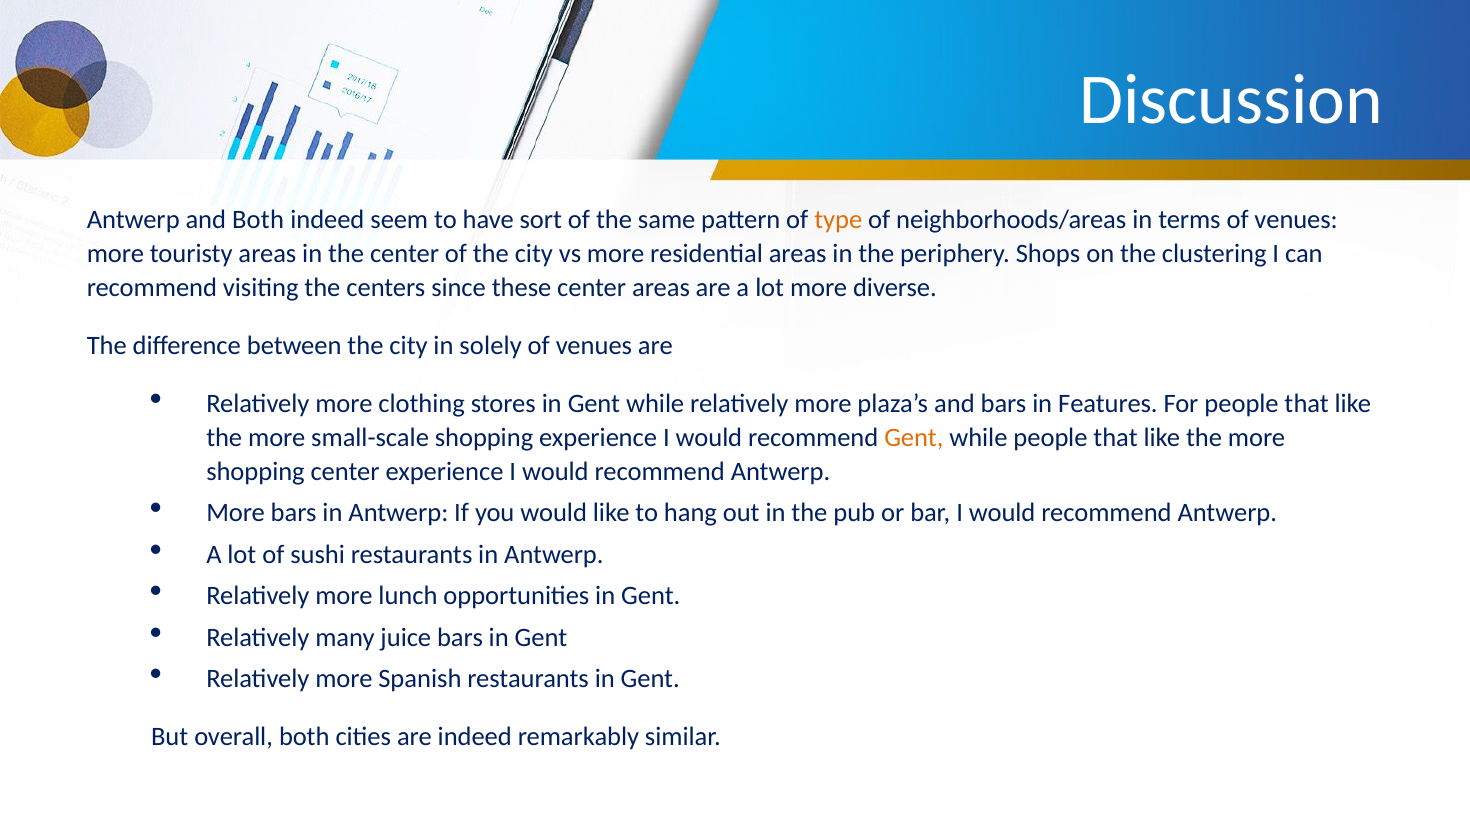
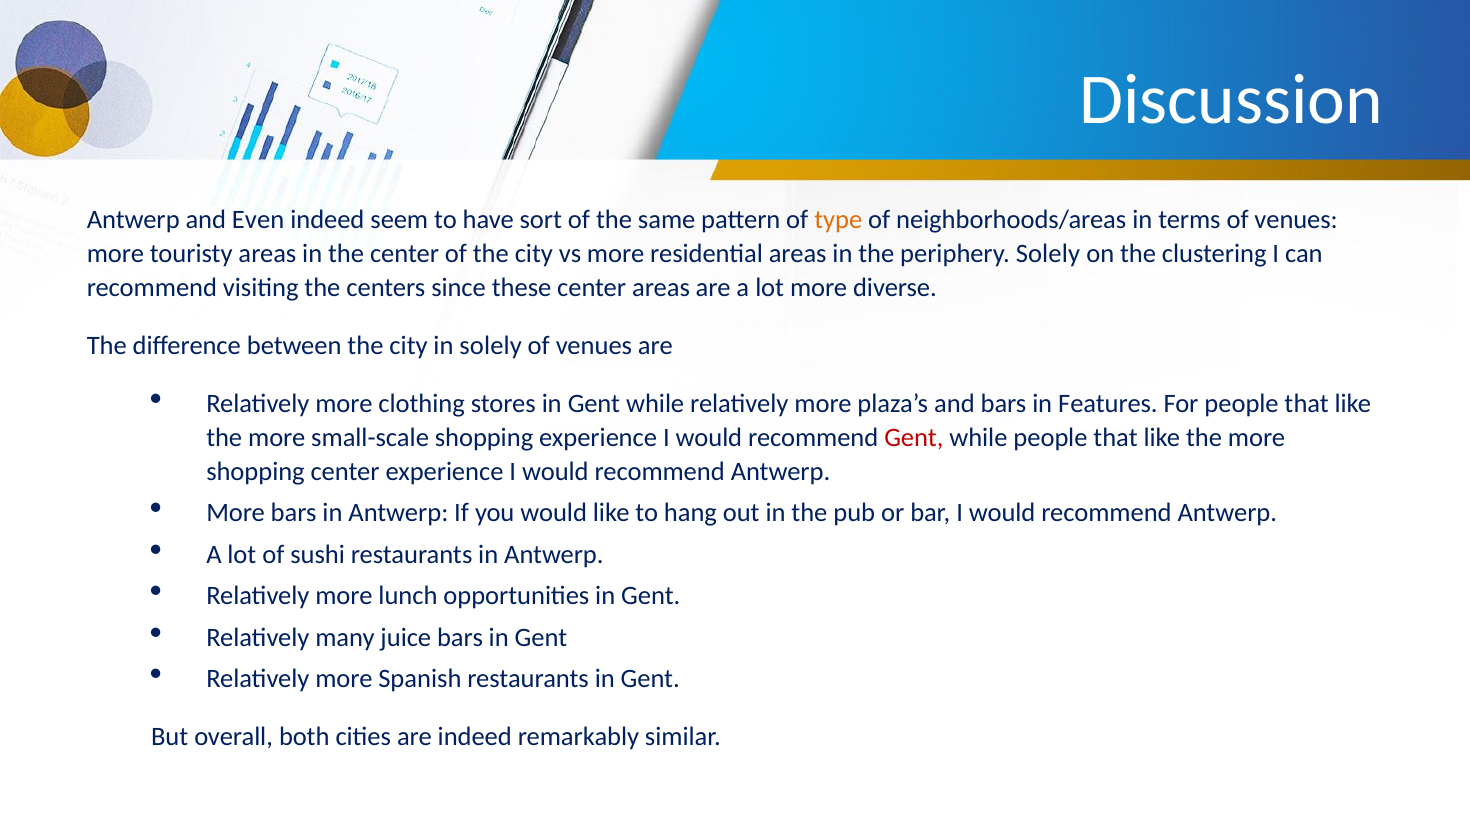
and Both: Both -> Even
periphery Shops: Shops -> Solely
Gent at (914, 438) colour: orange -> red
